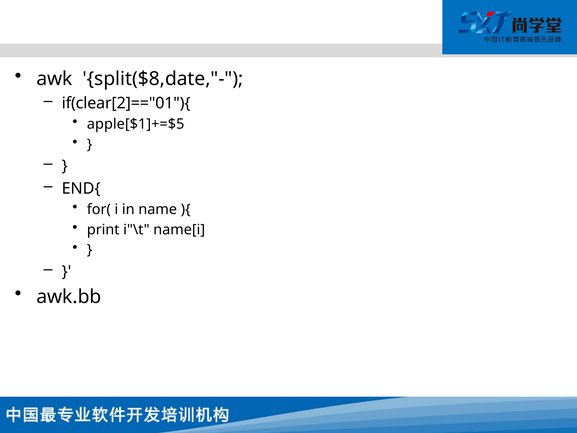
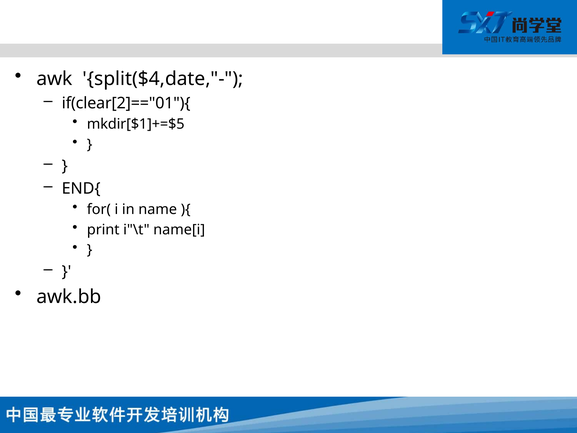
split($8,date,"-: split($8,date,"- -> split($4,date,"-
apple[$1]+=$5: apple[$1]+=$5 -> mkdir[$1]+=$5
